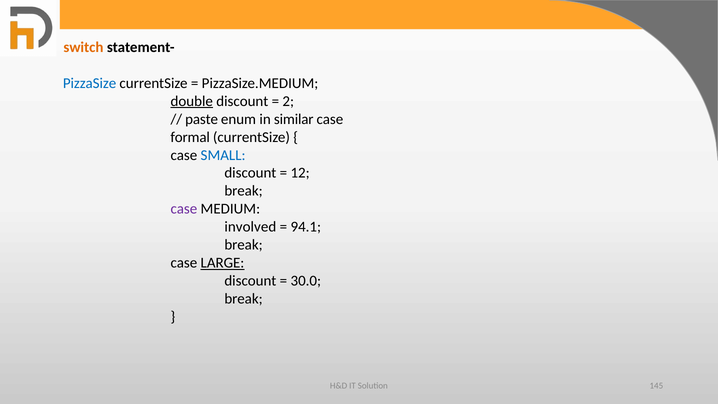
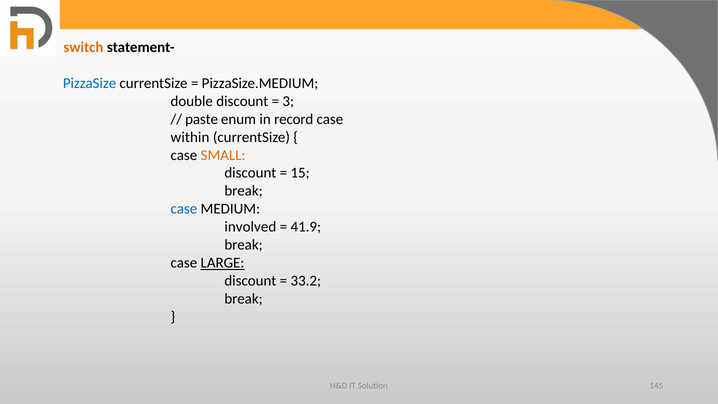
double underline: present -> none
2: 2 -> 3
similar: similar -> record
formal: formal -> within
SMALL colour: blue -> orange
12: 12 -> 15
case at (184, 209) colour: purple -> blue
94.1: 94.1 -> 41.9
30.0: 30.0 -> 33.2
